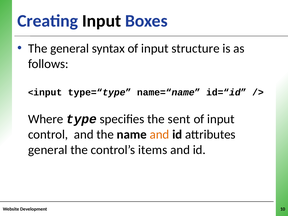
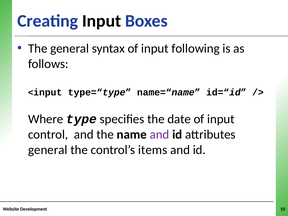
structure: structure -> following
sent: sent -> date
and at (160, 135) colour: orange -> purple
